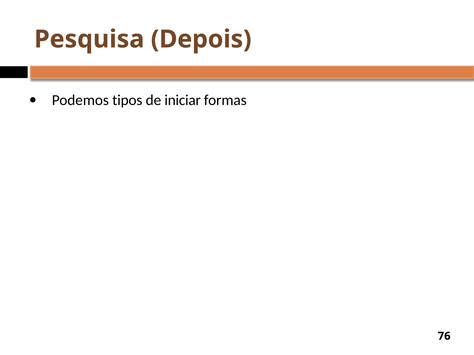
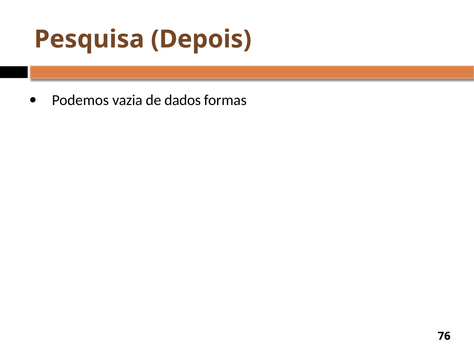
tipos: tipos -> vazia
iniciar: iniciar -> dados
